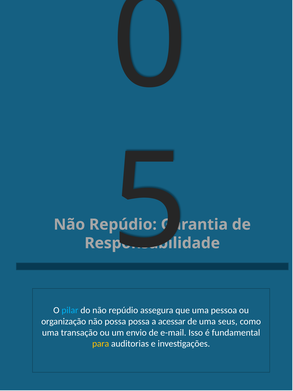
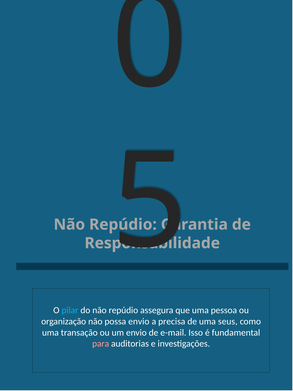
possa possa: possa -> envio
acessar: acessar -> precisa
para colour: yellow -> pink
